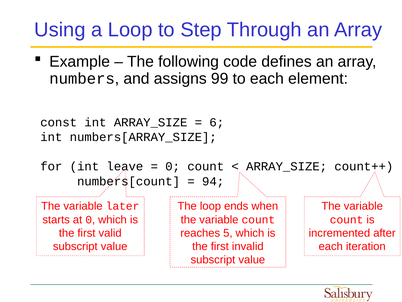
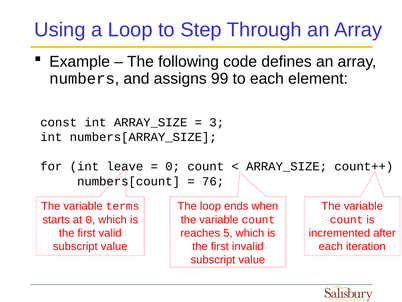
6: 6 -> 3
94: 94 -> 76
later: later -> terms
